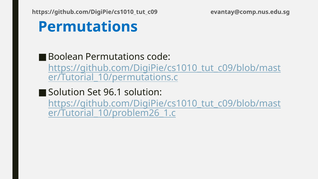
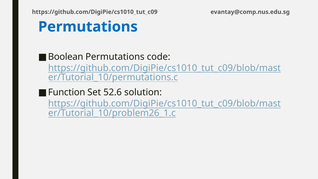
Solution at (67, 92): Solution -> Function
96.1: 96.1 -> 52.6
